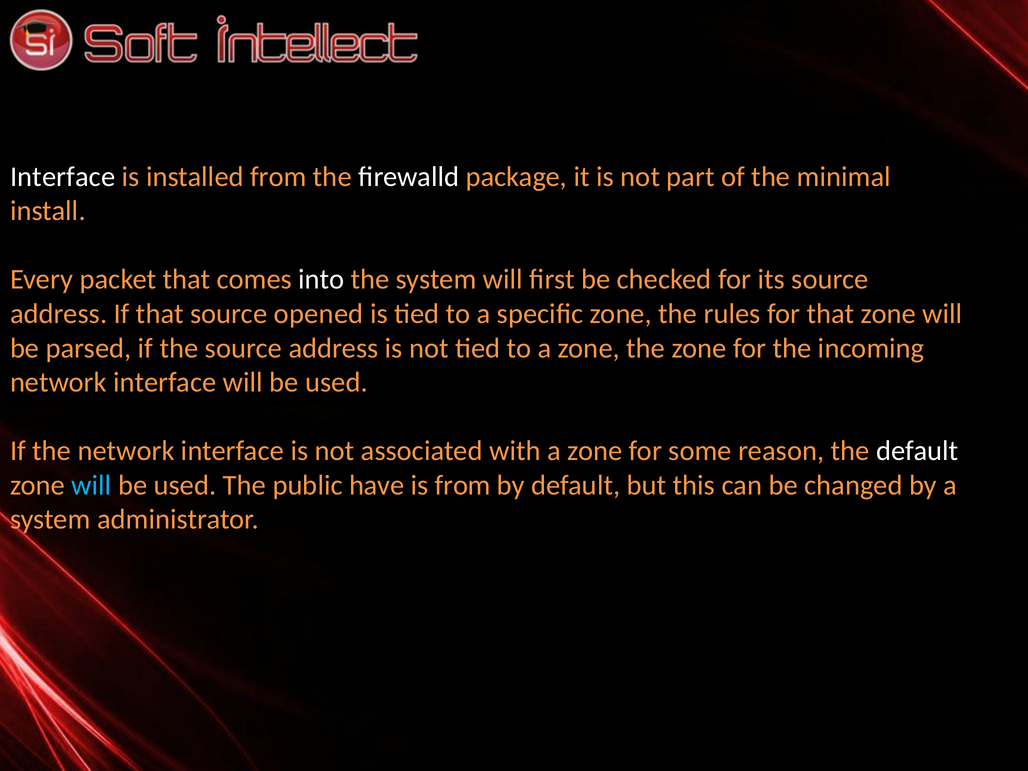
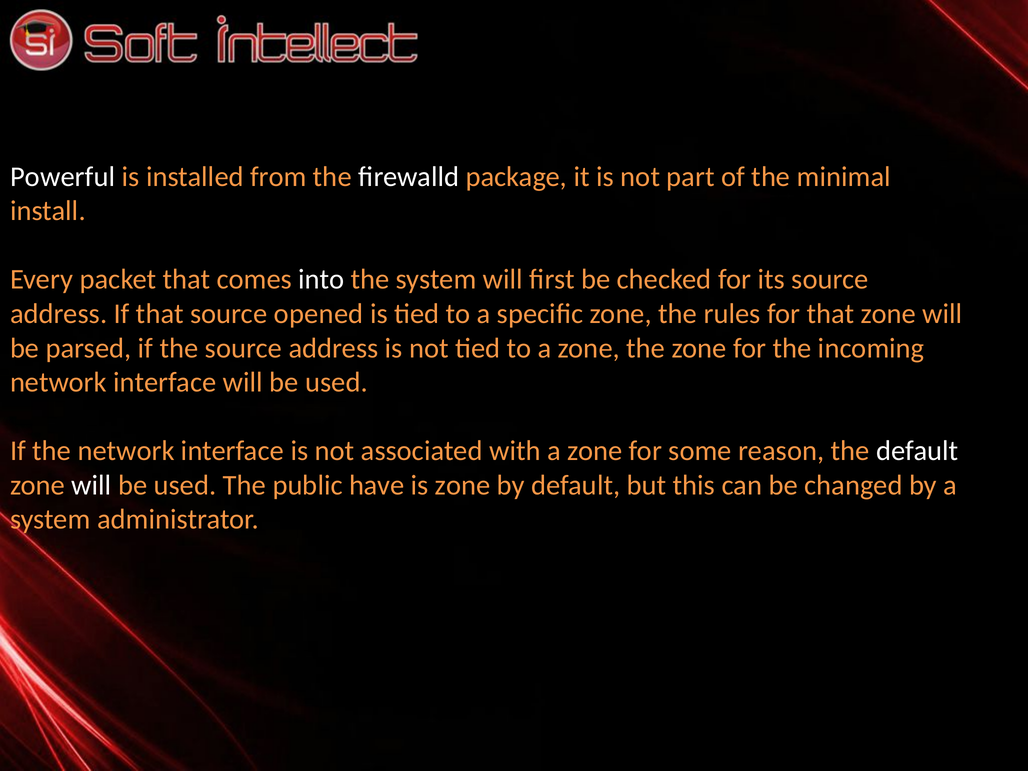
Interface at (63, 177): Interface -> Powerful
will at (91, 485) colour: light blue -> white
is from: from -> zone
